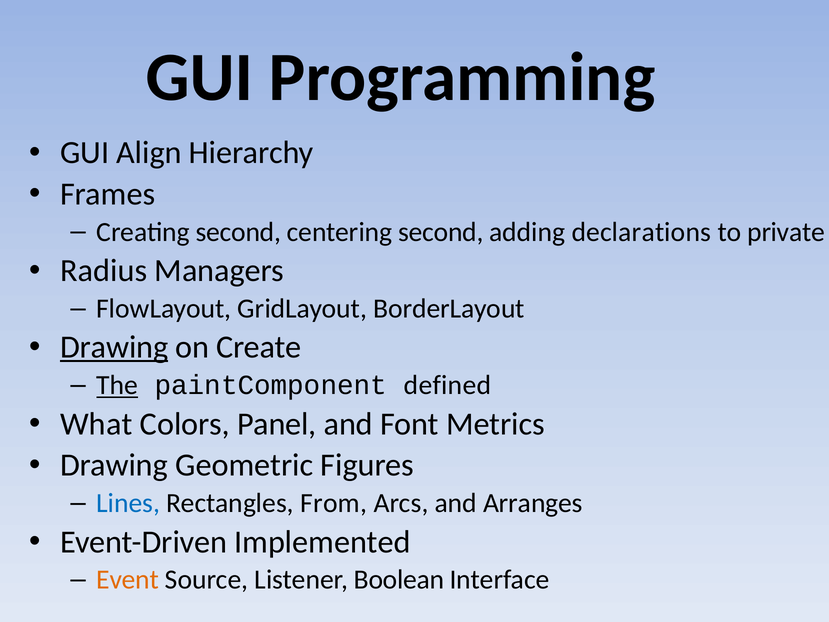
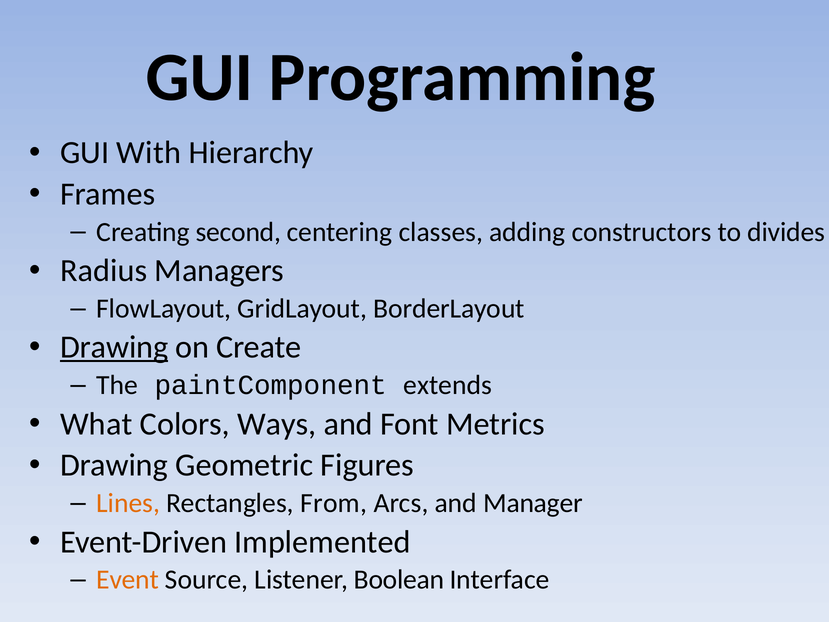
Align: Align -> With
centering second: second -> classes
declarations: declarations -> constructors
private: private -> divides
The underline: present -> none
defined: defined -> extends
Panel: Panel -> Ways
Lines colour: blue -> orange
Arranges: Arranges -> Manager
